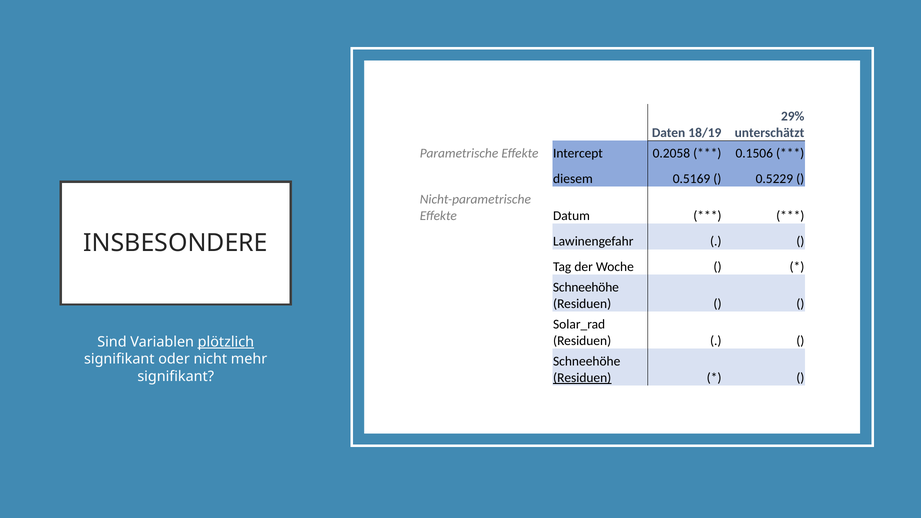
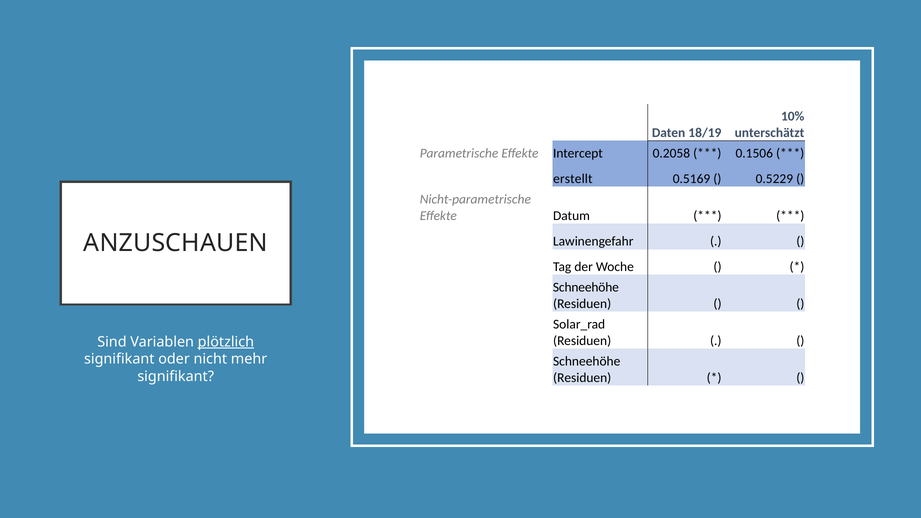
29%: 29% -> 10%
diesem: diesem -> erstellt
INSBESONDERE: INSBESONDERE -> ANZUSCHAUEN
Residuen at (582, 378) underline: present -> none
